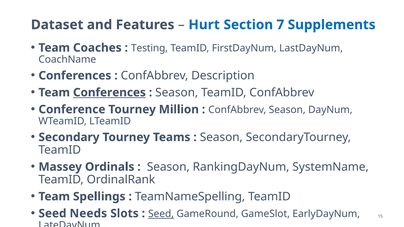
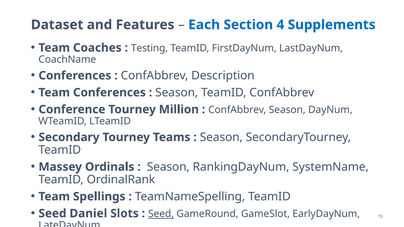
Hurt: Hurt -> Each
7: 7 -> 4
Conferences at (109, 93) underline: present -> none
Needs: Needs -> Daniel
